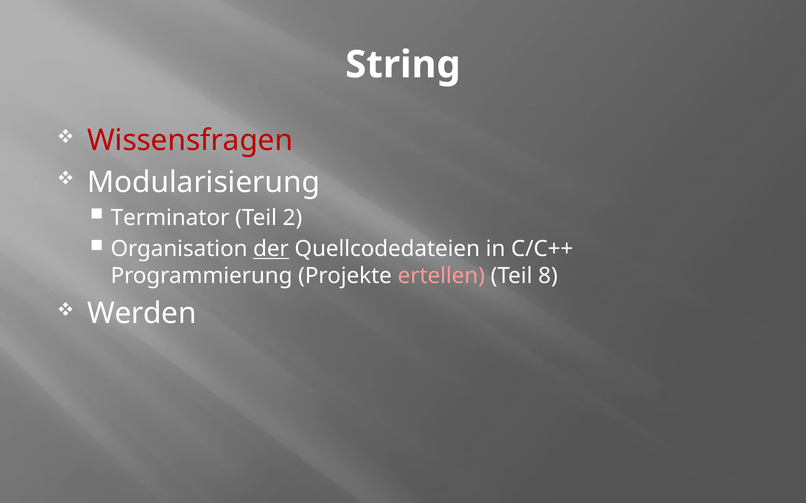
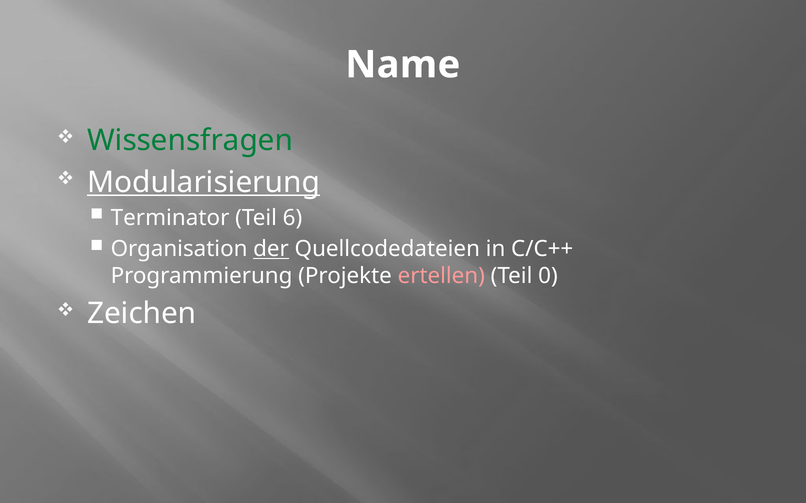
String: String -> Name
Wissensfragen colour: red -> green
Modularisierung underline: none -> present
2: 2 -> 6
8: 8 -> 0
Werden: Werden -> Zeichen
